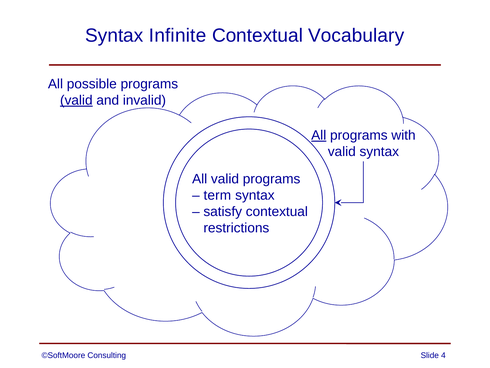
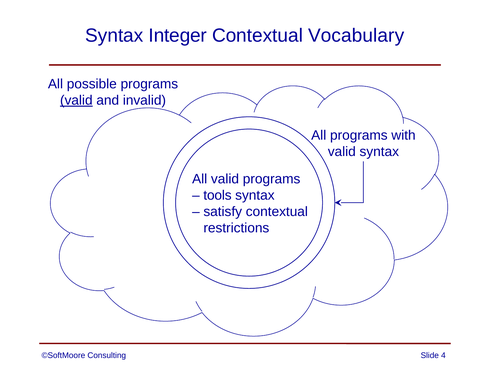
Infinite: Infinite -> Integer
All at (319, 135) underline: present -> none
term: term -> tools
